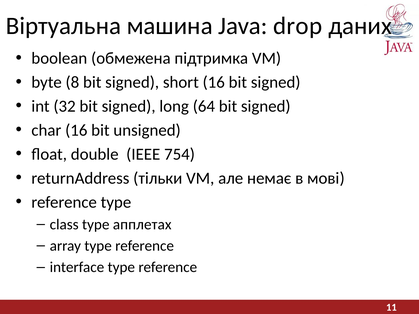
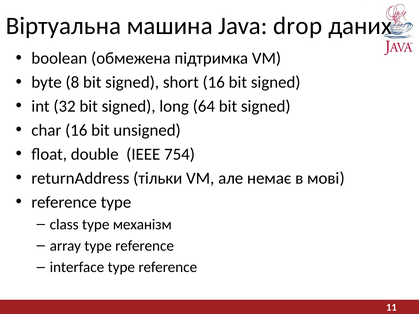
апплетах: апплетах -> механізм
